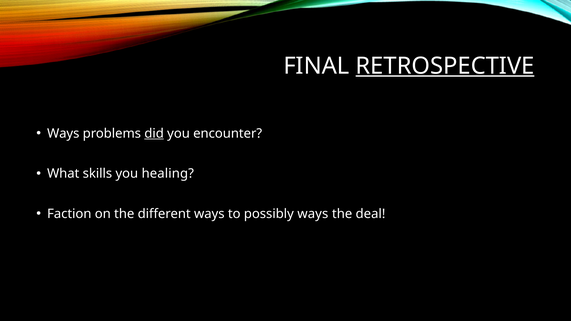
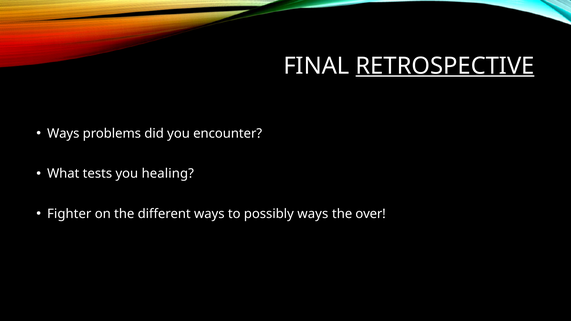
did underline: present -> none
skills: skills -> tests
Faction: Faction -> Fighter
deal: deal -> over
